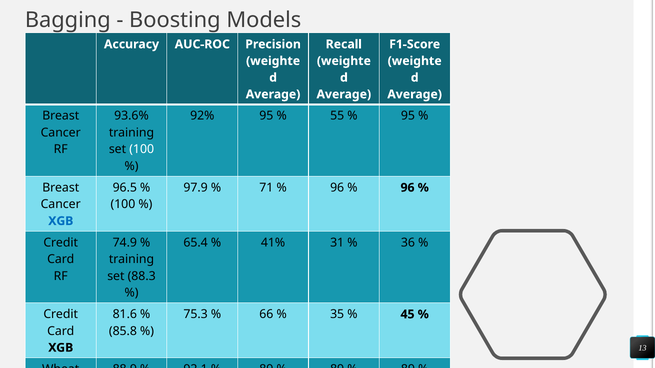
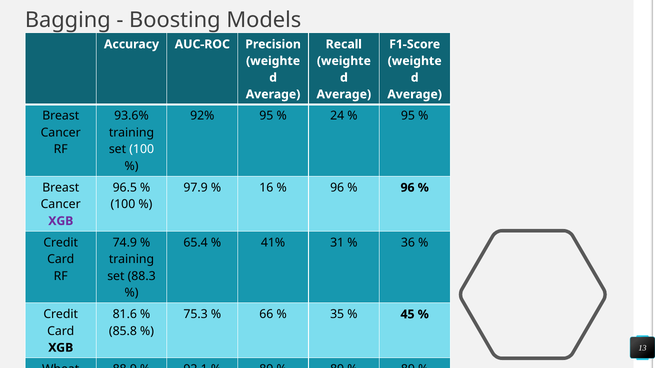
55: 55 -> 24
71: 71 -> 16
XGB at (61, 221) colour: blue -> purple
